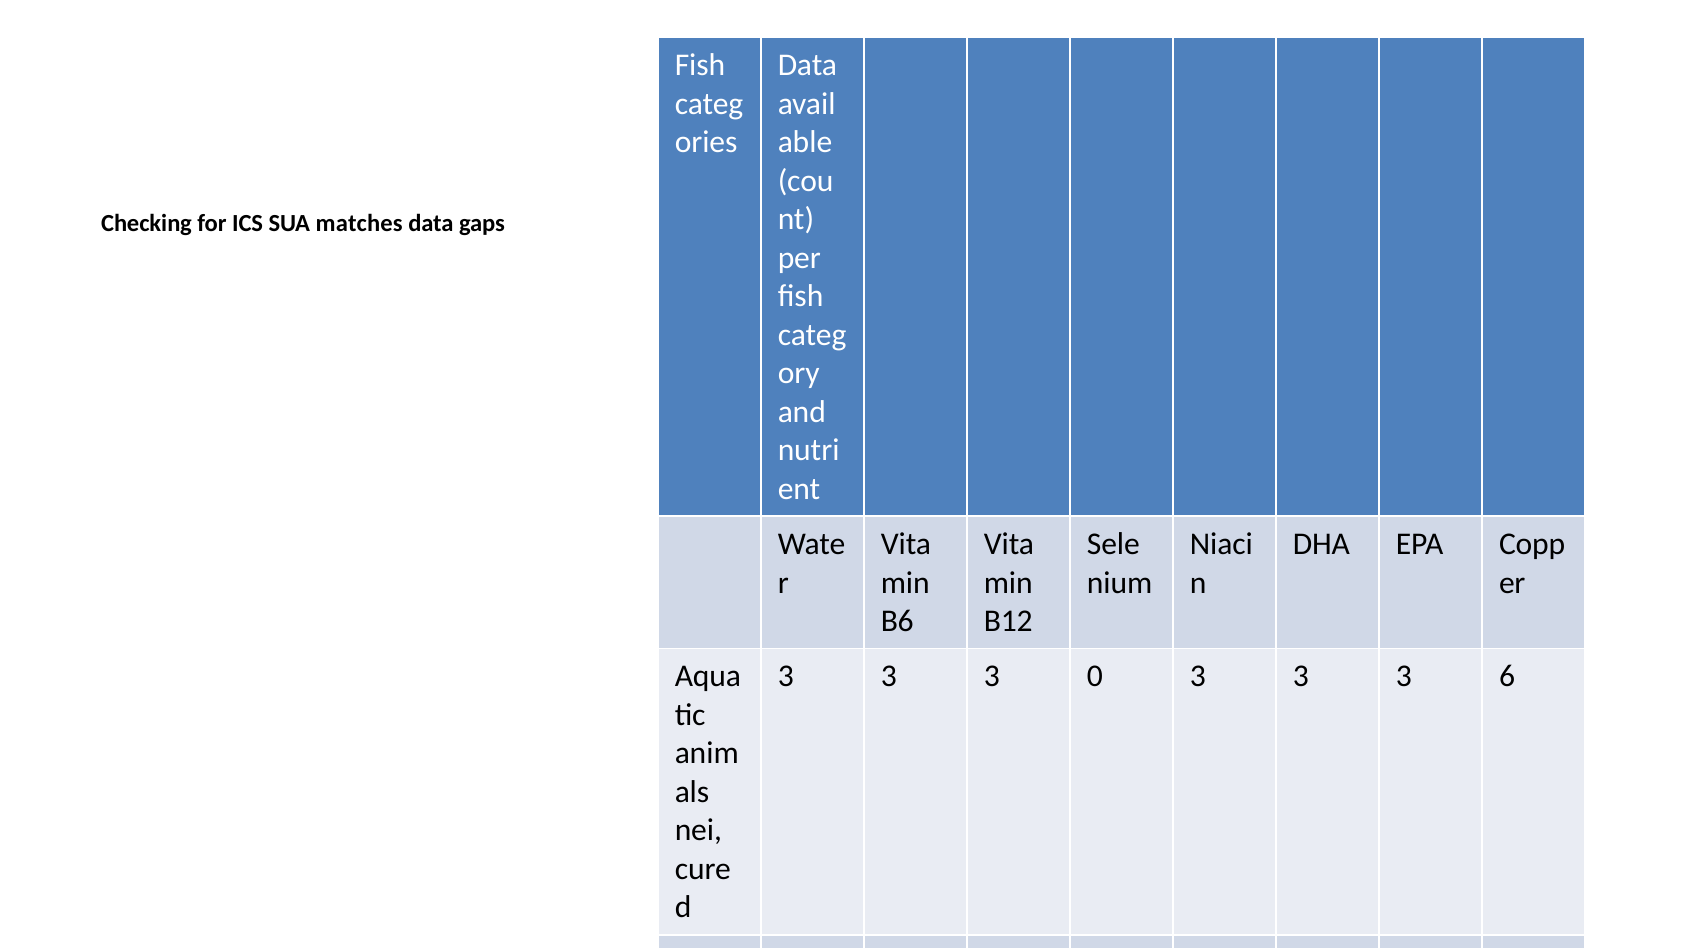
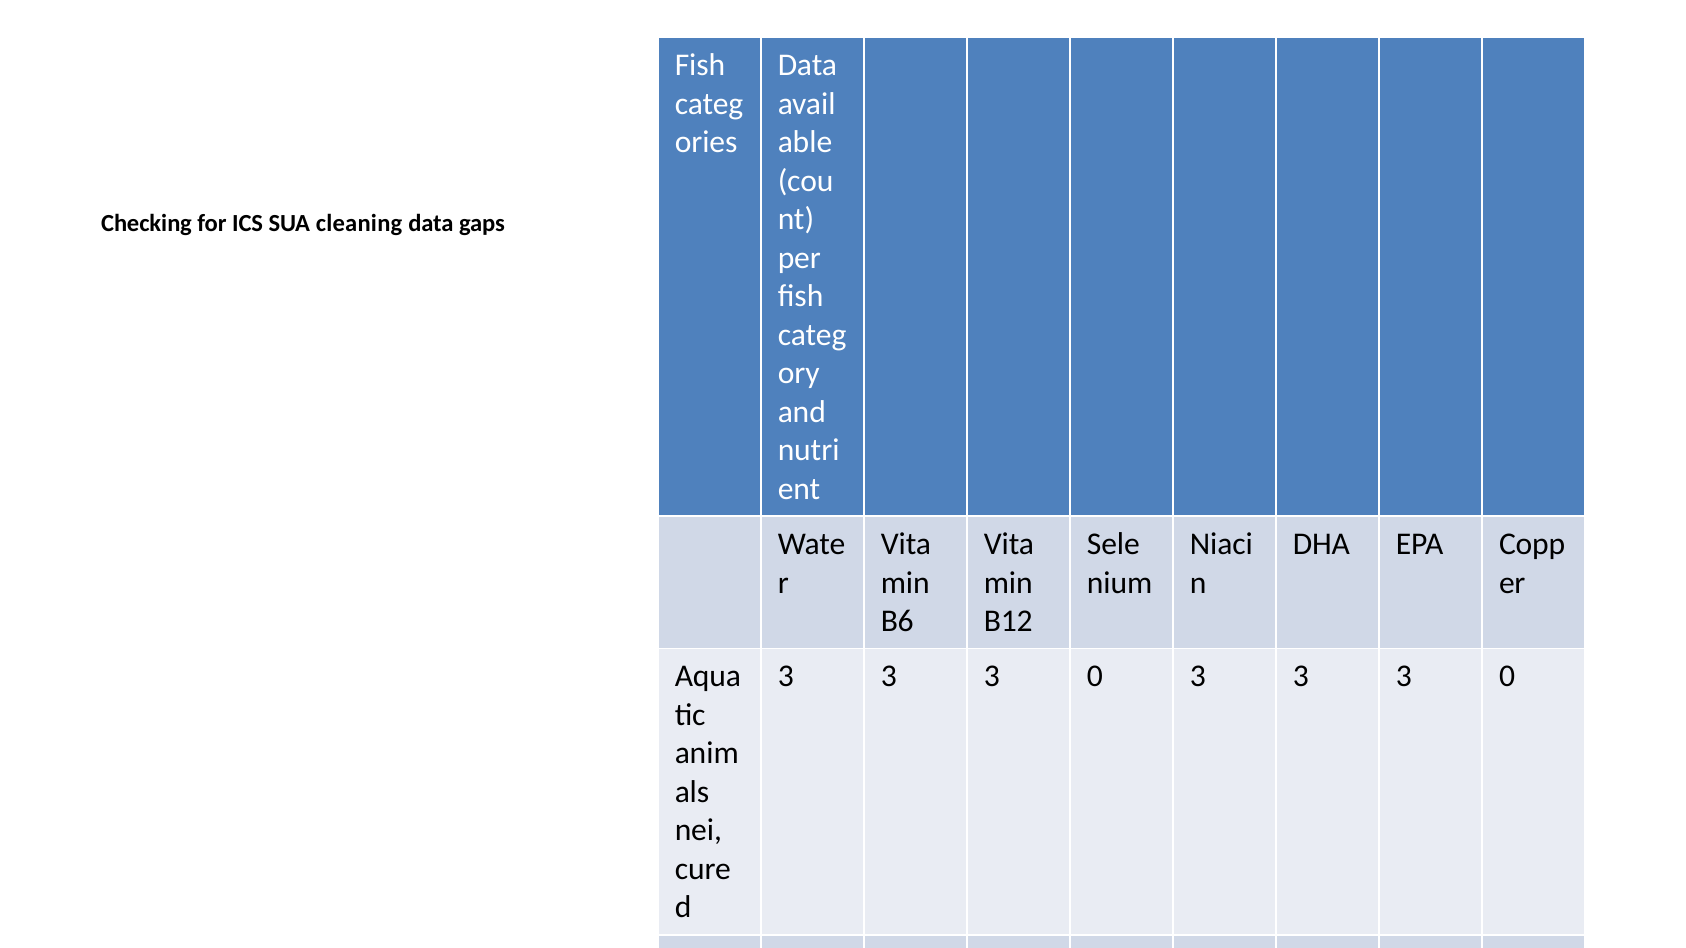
matches: matches -> cleaning
6 at (1507, 677): 6 -> 0
